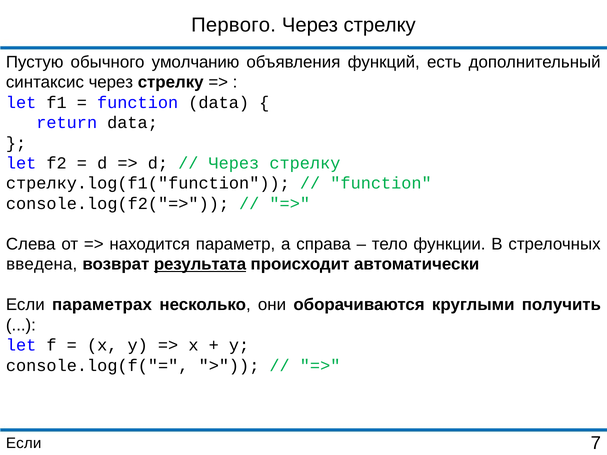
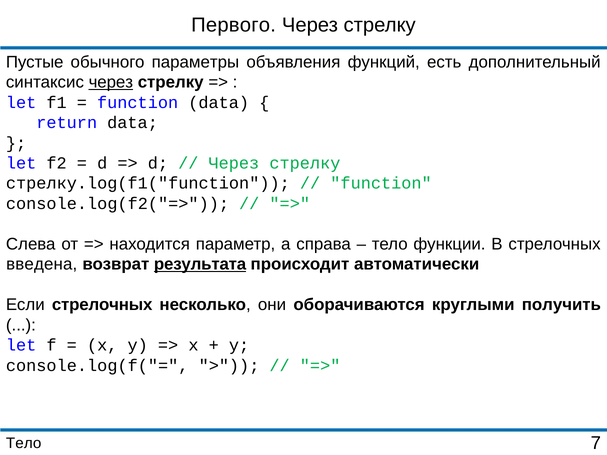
Пустую: Пустую -> Пустые
умолчанию: умолчанию -> параметры
через at (111, 82) underline: none -> present
Если параметрах: параметрах -> стрелочных
Если at (24, 443): Если -> Тело
